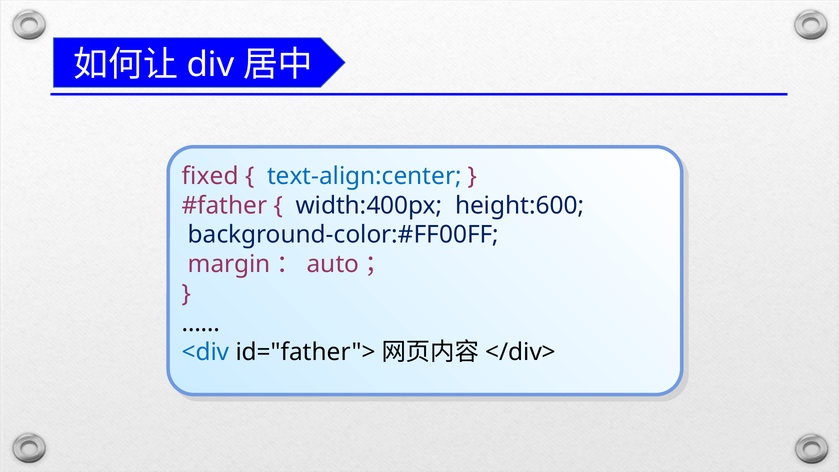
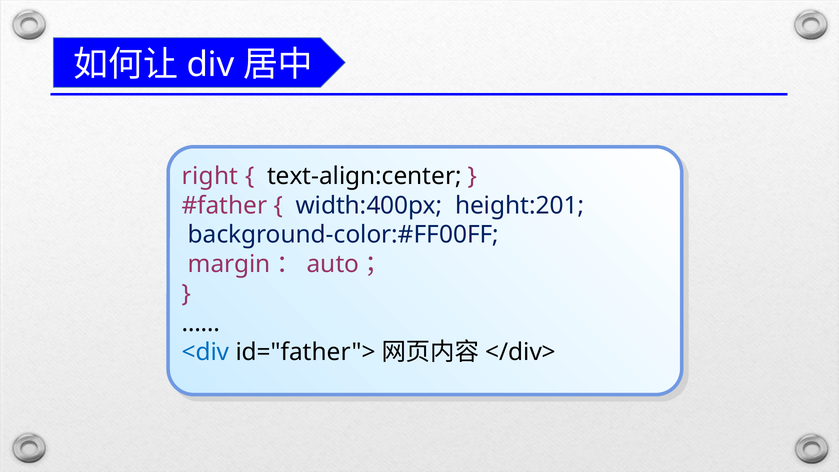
fixed: fixed -> right
text-align:center colour: blue -> black
height:600: height:600 -> height:201
